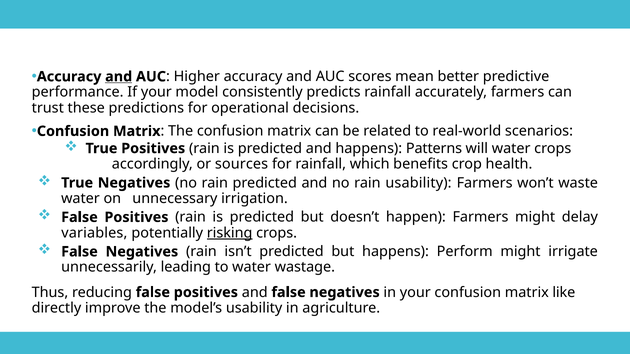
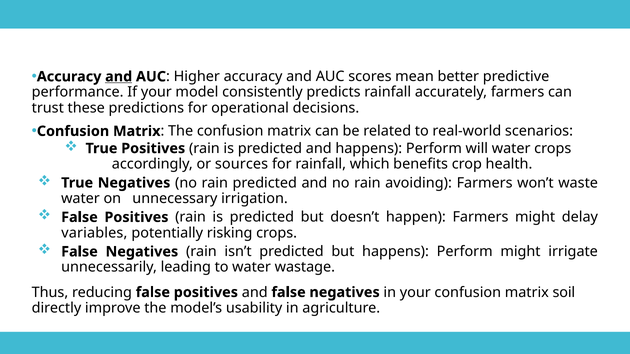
and happens Patterns: Patterns -> Perform
rain usability: usability -> avoiding
risking underline: present -> none
like: like -> soil
